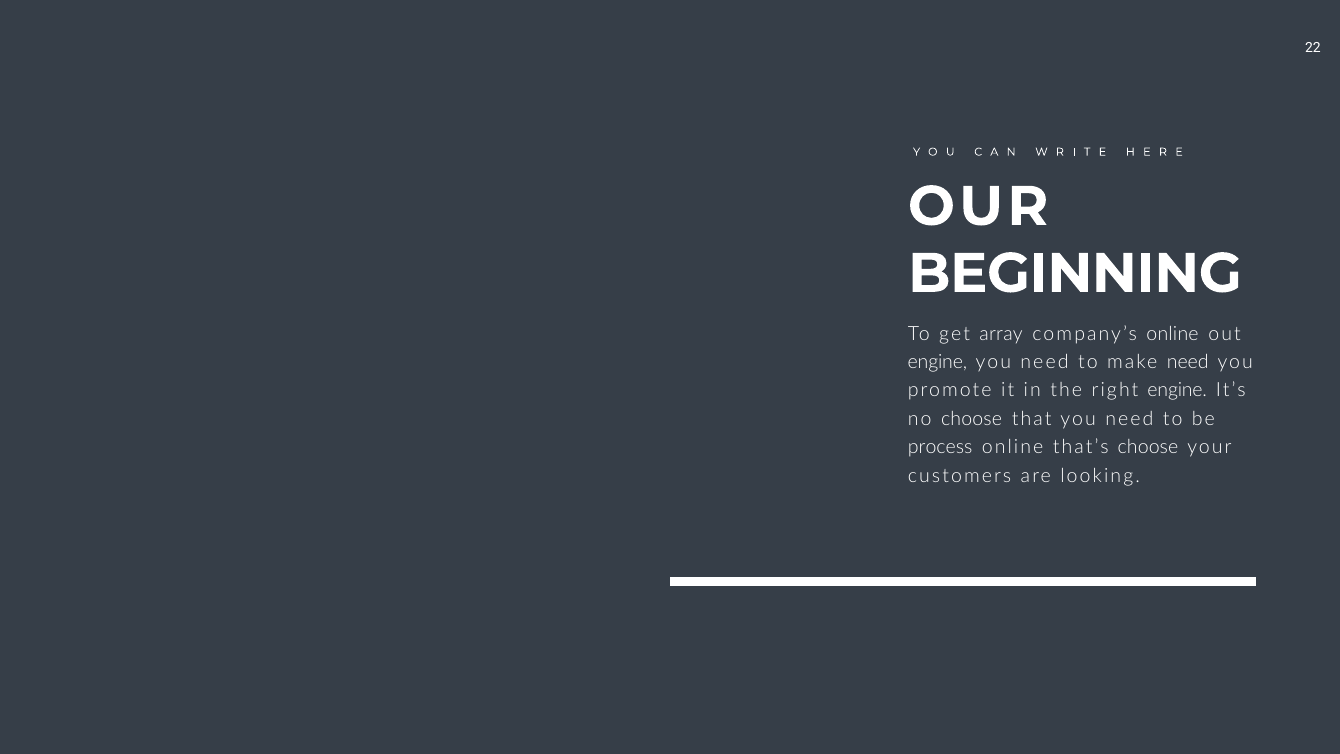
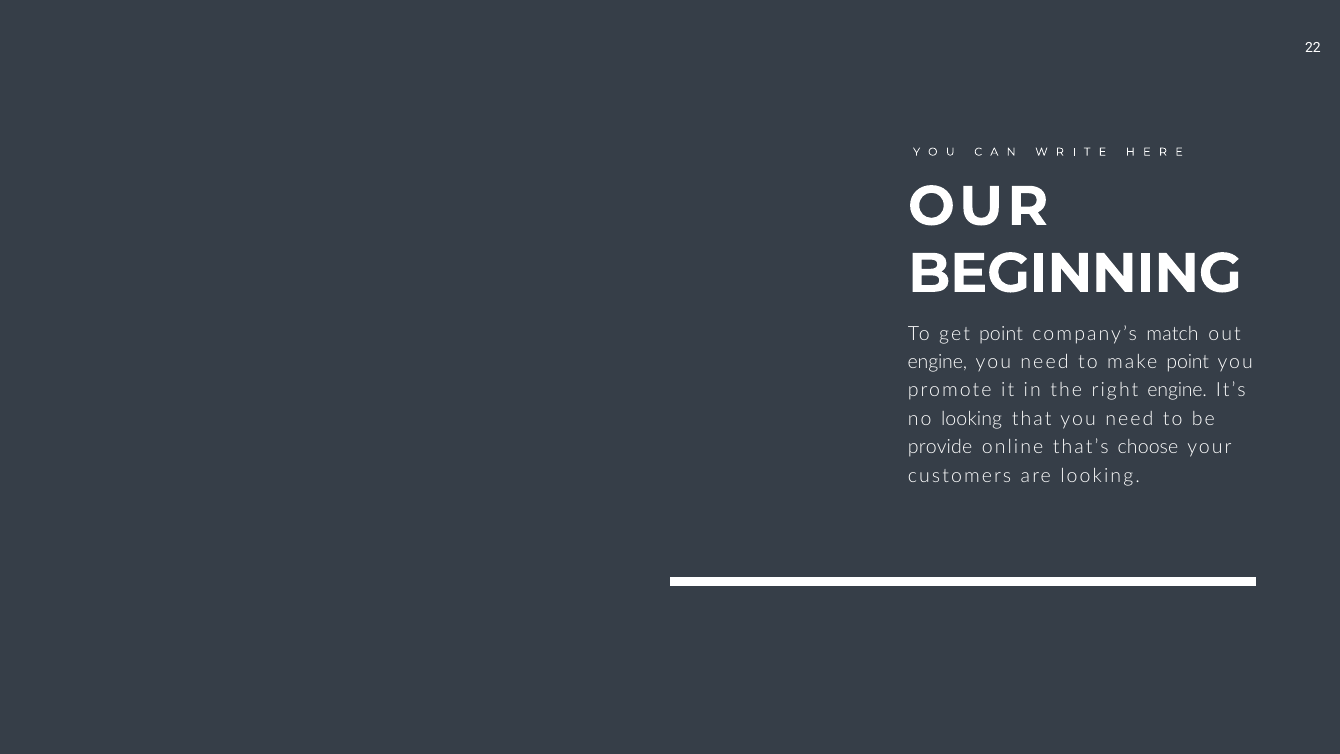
get array: array -> point
company’s online: online -> match
make need: need -> point
no choose: choose -> looking
process: process -> provide
